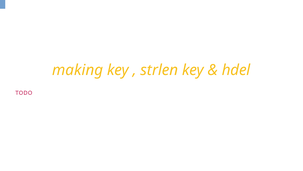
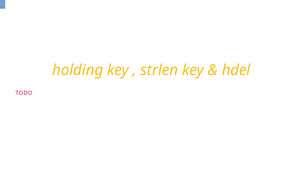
making: making -> holding
